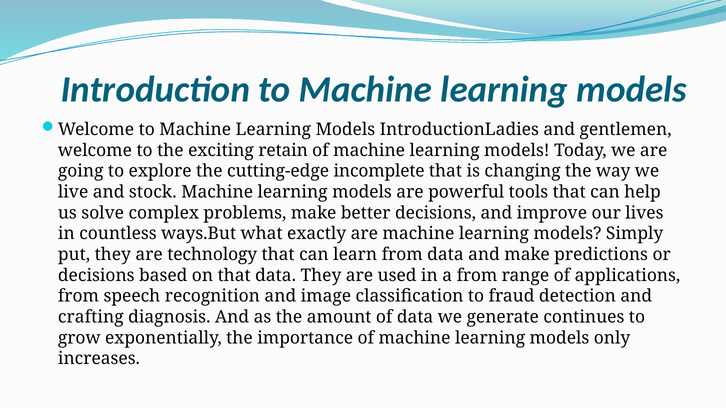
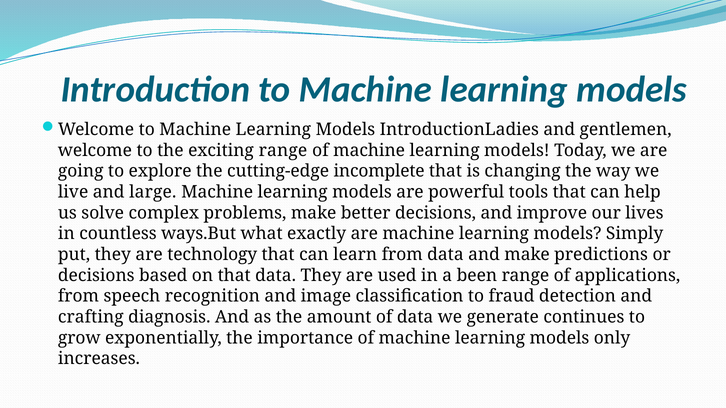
exciting retain: retain -> range
stock: stock -> large
a from: from -> been
